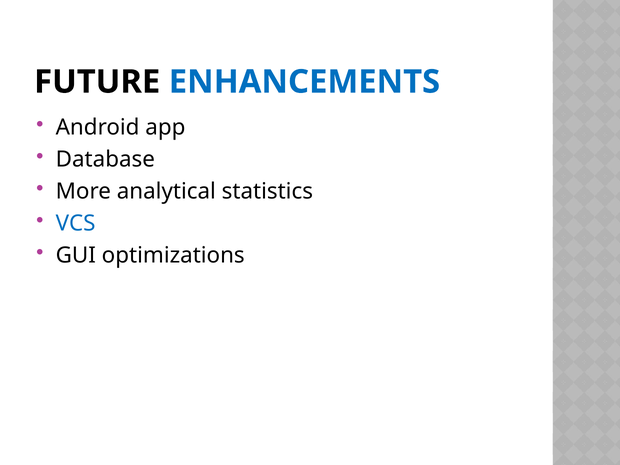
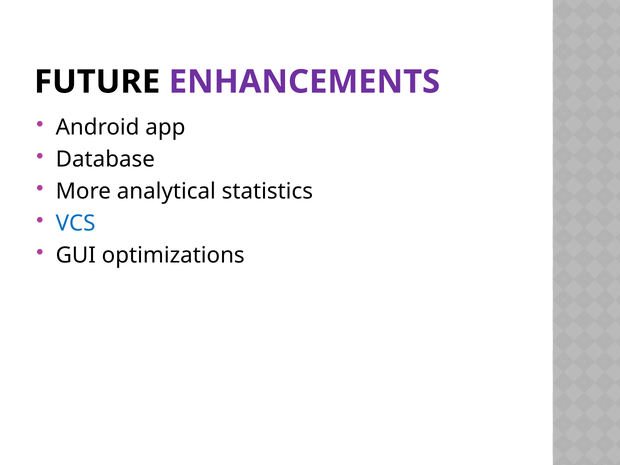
ENHANCEMENTS colour: blue -> purple
